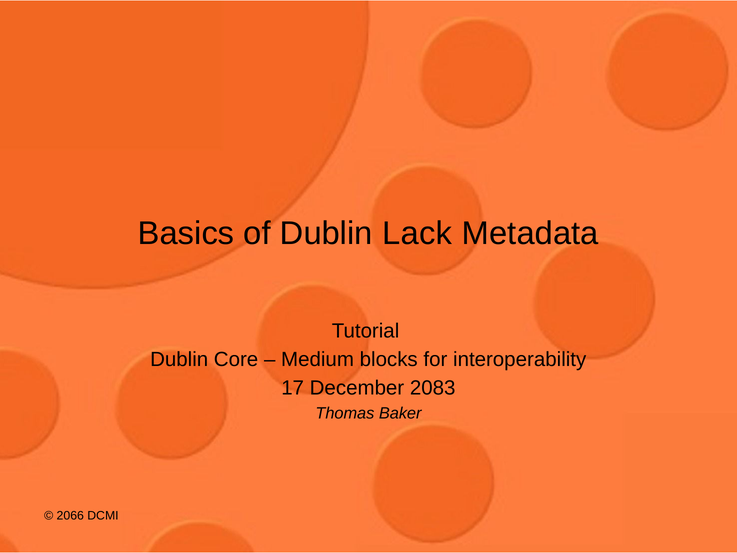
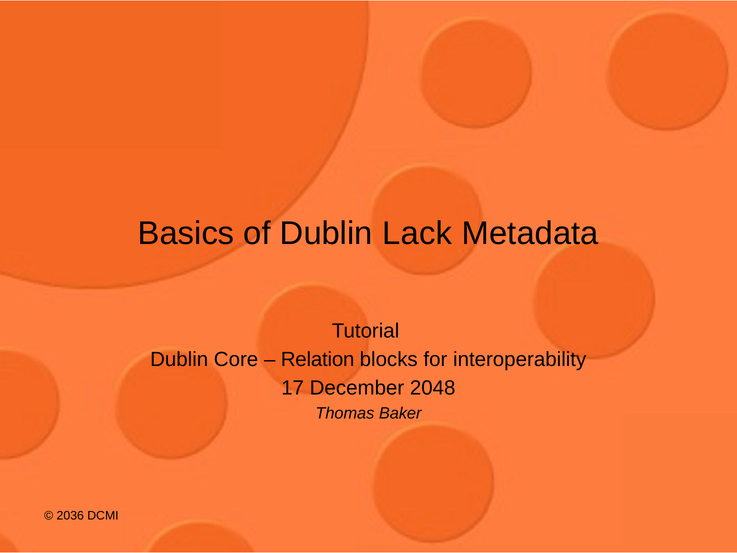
Medium: Medium -> Relation
2083: 2083 -> 2048
2066: 2066 -> 2036
